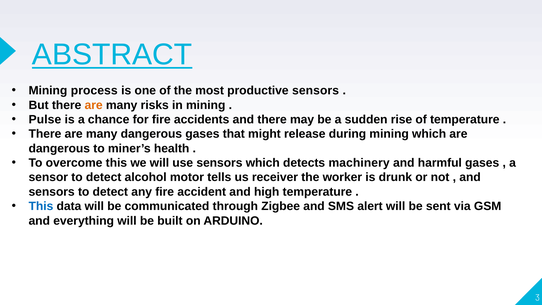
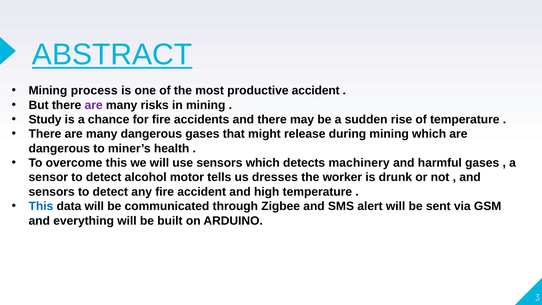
productive sensors: sensors -> accident
are at (94, 105) colour: orange -> purple
Pulse: Pulse -> Study
receiver: receiver -> dresses
